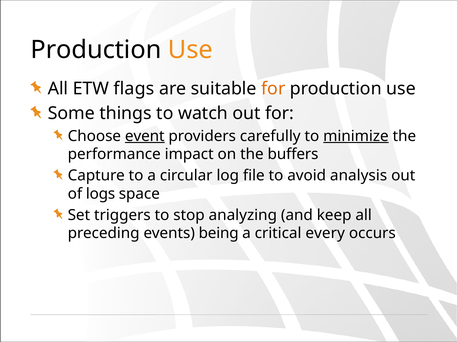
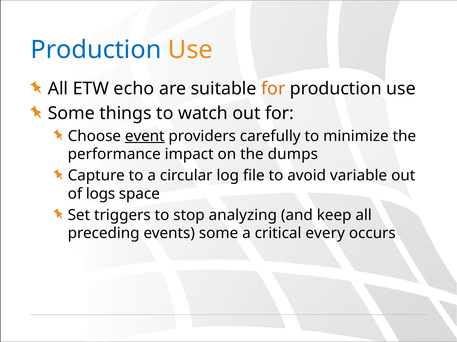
Production at (96, 50) colour: black -> blue
flags: flags -> echo
minimize underline: present -> none
buffers: buffers -> dumps
analysis: analysis -> variable
events being: being -> some
